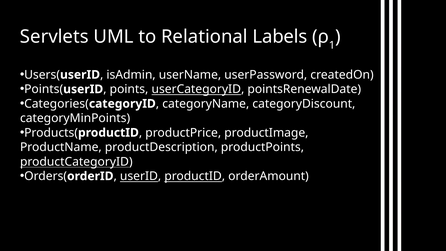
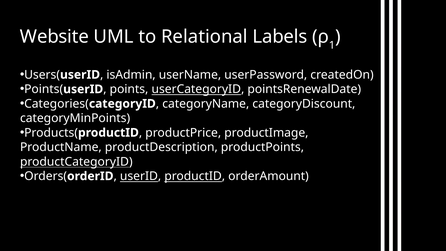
Servlets: Servlets -> Website
